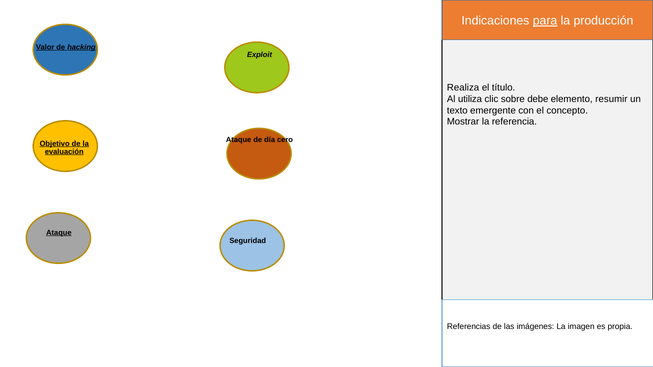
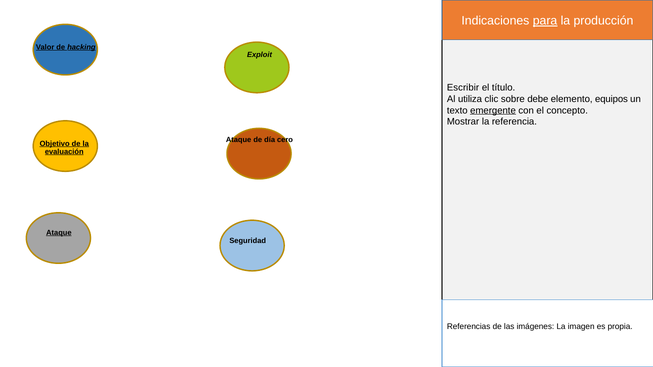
Realiza: Realiza -> Escribir
resumir: resumir -> equipos
emergente underline: none -> present
